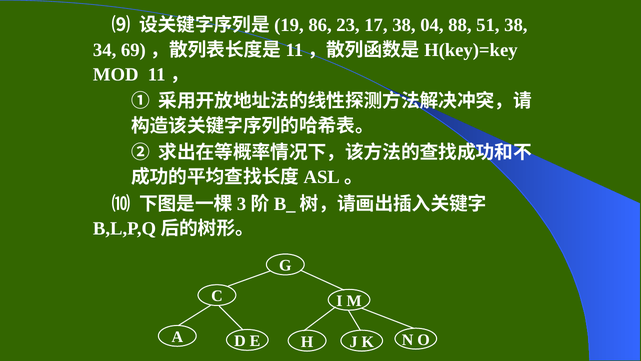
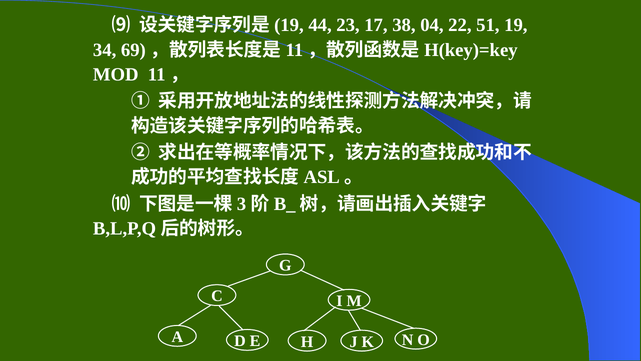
86: 86 -> 44
88: 88 -> 22
51 38: 38 -> 19
